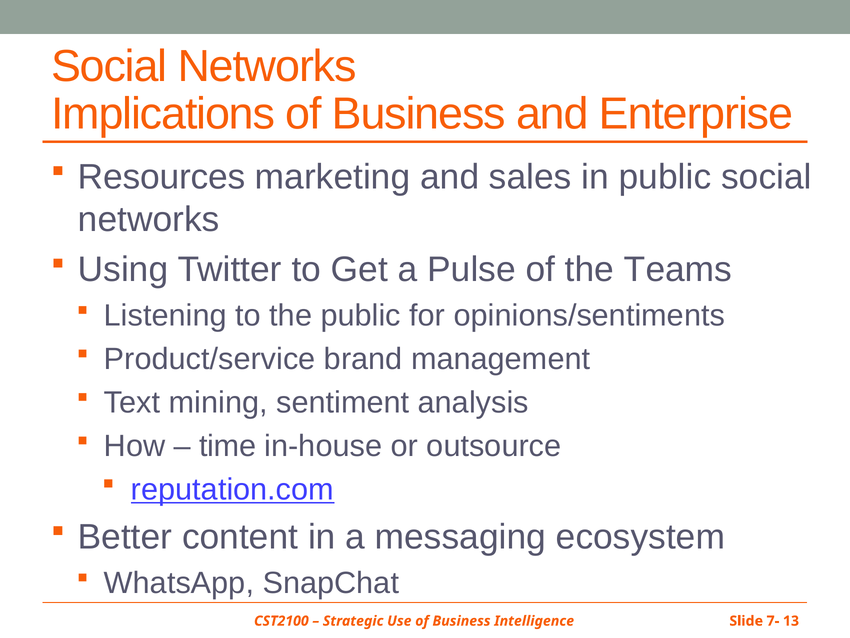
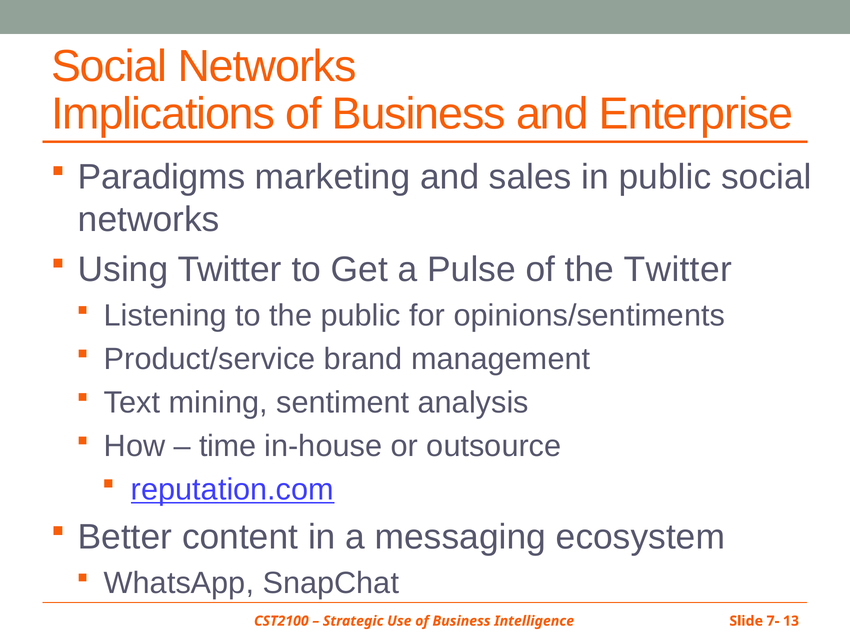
Resources: Resources -> Paradigms
the Teams: Teams -> Twitter
